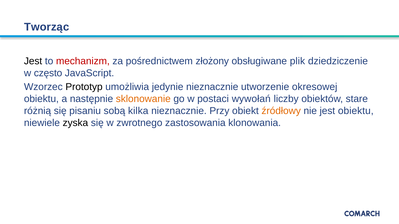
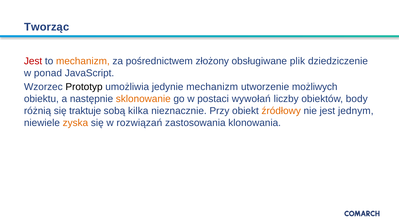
Jest at (33, 61) colour: black -> red
mechanizm at (83, 61) colour: red -> orange
często: często -> ponad
jedynie nieznacznie: nieznacznie -> mechanizm
okresowej: okresowej -> możliwych
stare: stare -> body
pisaniu: pisaniu -> traktuje
jest obiektu: obiektu -> jednym
zyska colour: black -> orange
zwrotnego: zwrotnego -> rozwiązań
